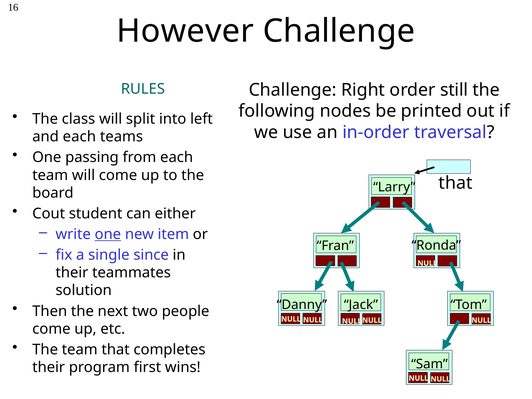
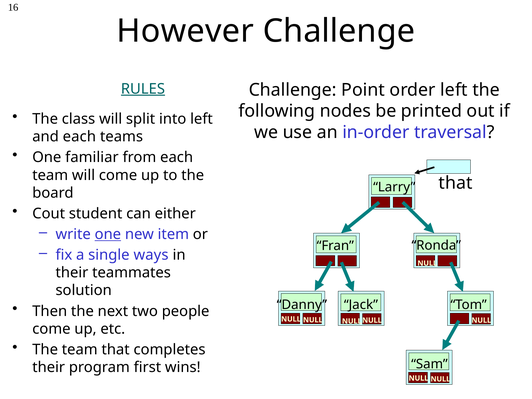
RULES underline: none -> present
Right: Right -> Point
order still: still -> left
passing: passing -> familiar
since: since -> ways
